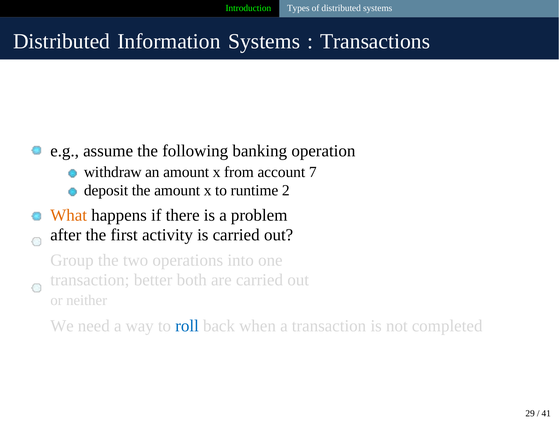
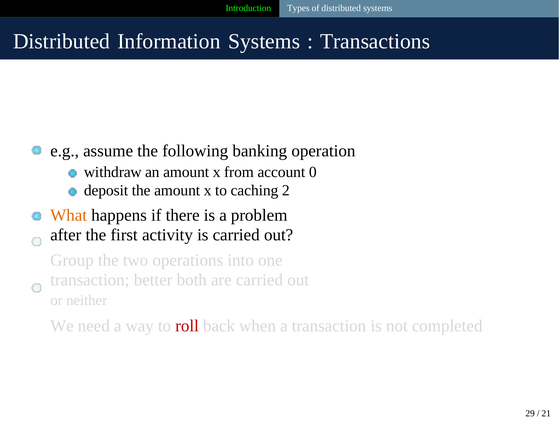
7: 7 -> 0
runtime: runtime -> caching
roll colour: blue -> red
41: 41 -> 21
